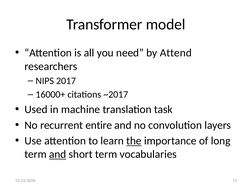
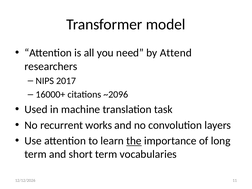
~2017: ~2017 -> ~2096
entire: entire -> works
and at (58, 154) underline: present -> none
